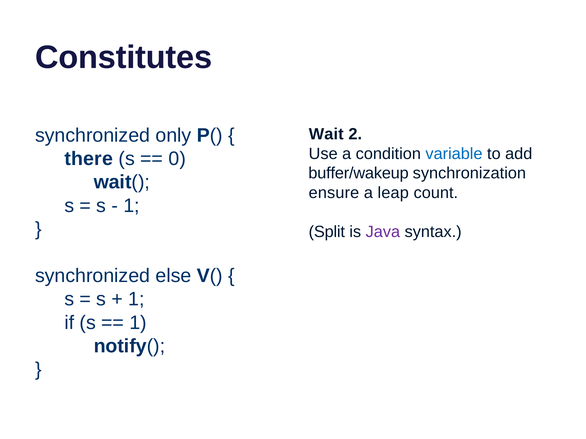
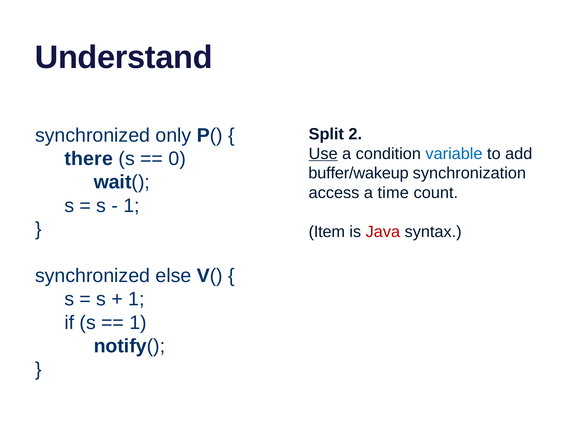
Constitutes: Constitutes -> Understand
Wait: Wait -> Split
Use underline: none -> present
ensure: ensure -> access
leap: leap -> time
Split: Split -> Item
Java colour: purple -> red
